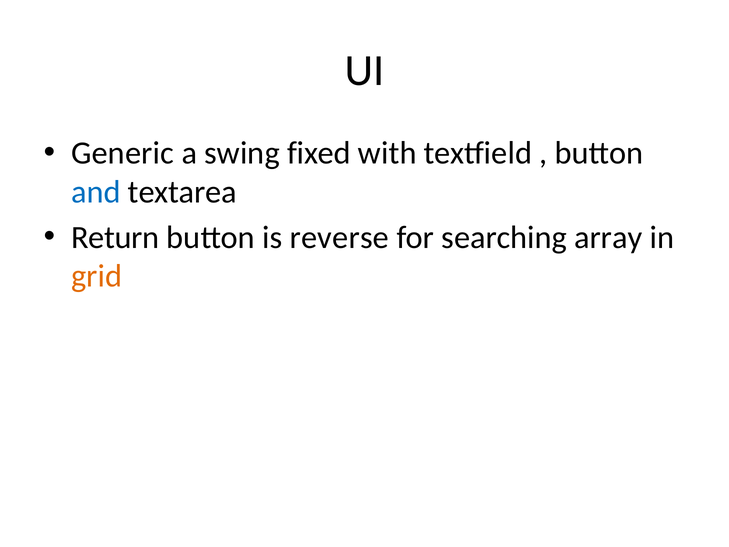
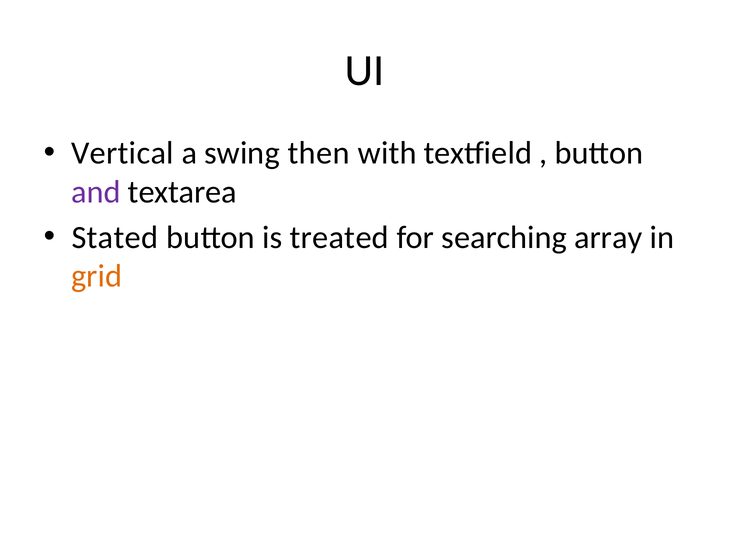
Generic: Generic -> Vertical
fixed: fixed -> then
and colour: blue -> purple
Return: Return -> Stated
reverse: reverse -> treated
